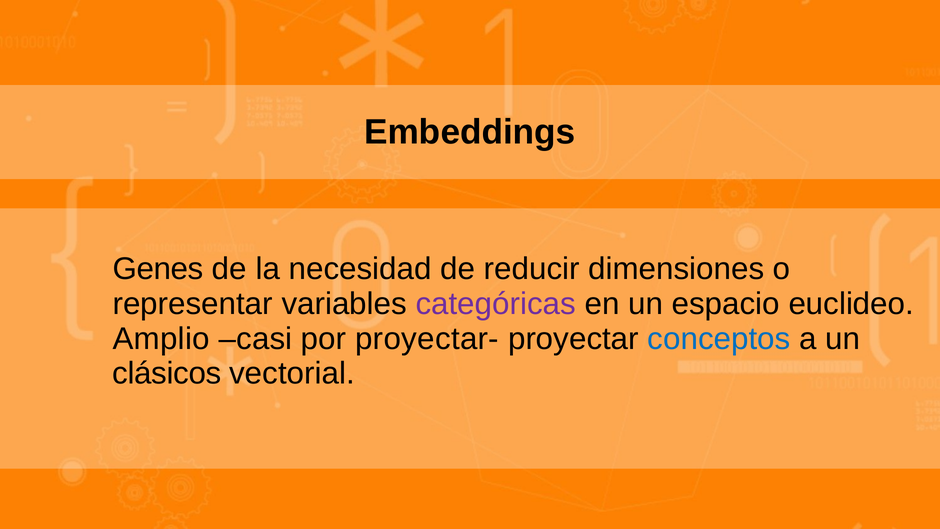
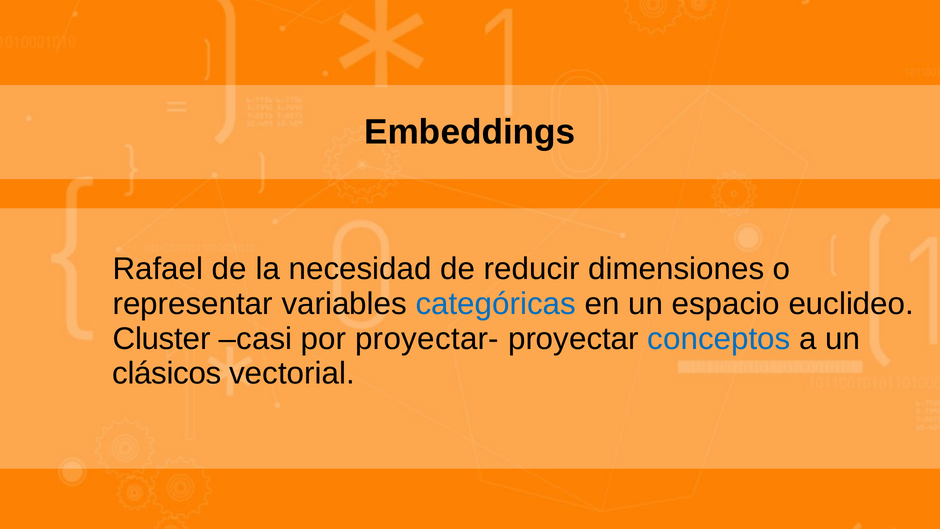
Genes: Genes -> Rafael
categóricas colour: purple -> blue
Amplio: Amplio -> Cluster
